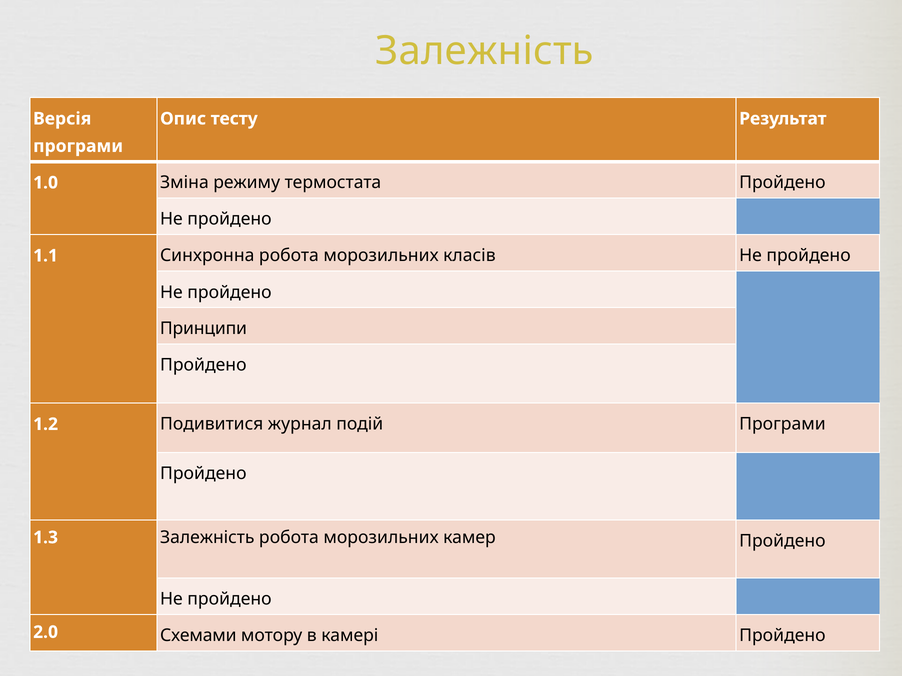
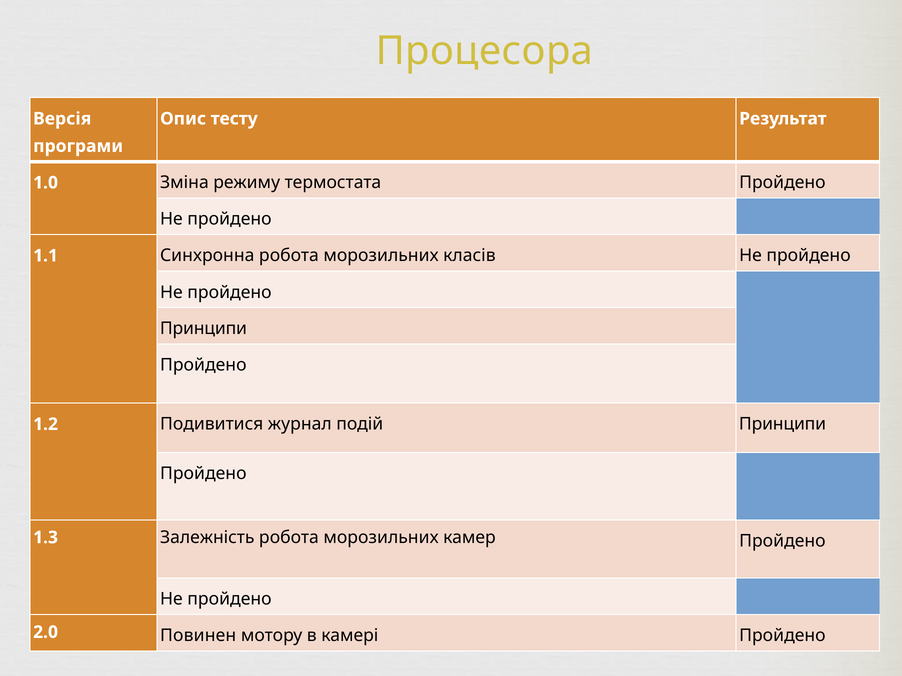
Залежність at (485, 51): Залежність -> Процесора
подій Програми: Програми -> Принципи
Схемами: Схемами -> Повинен
